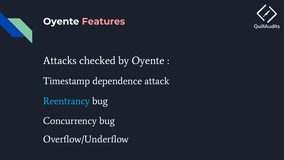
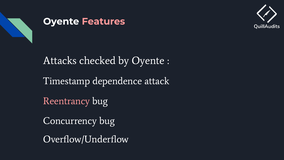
Reentrancy colour: light blue -> pink
